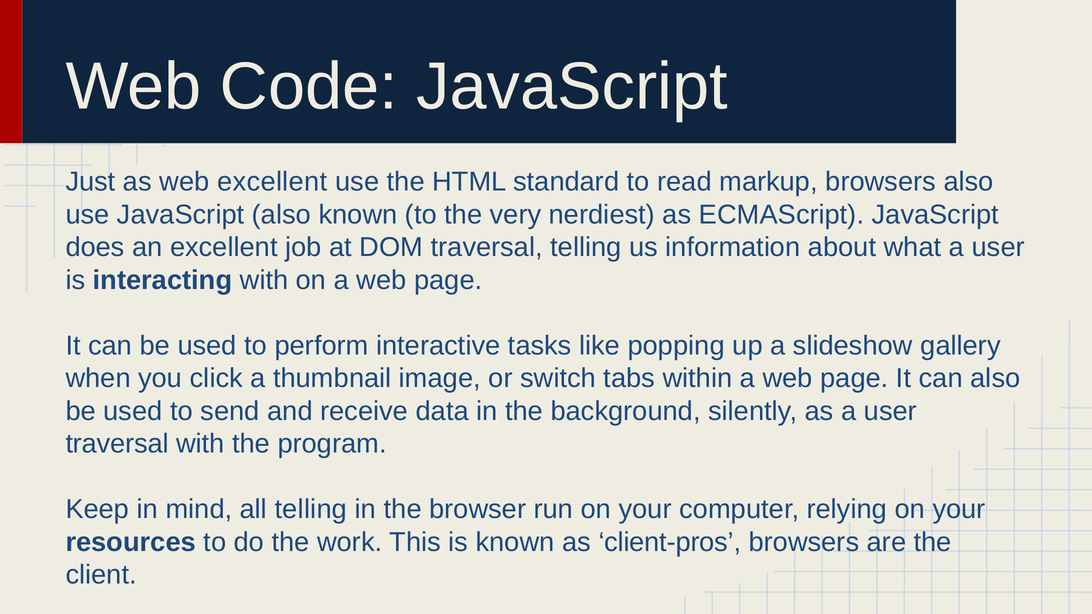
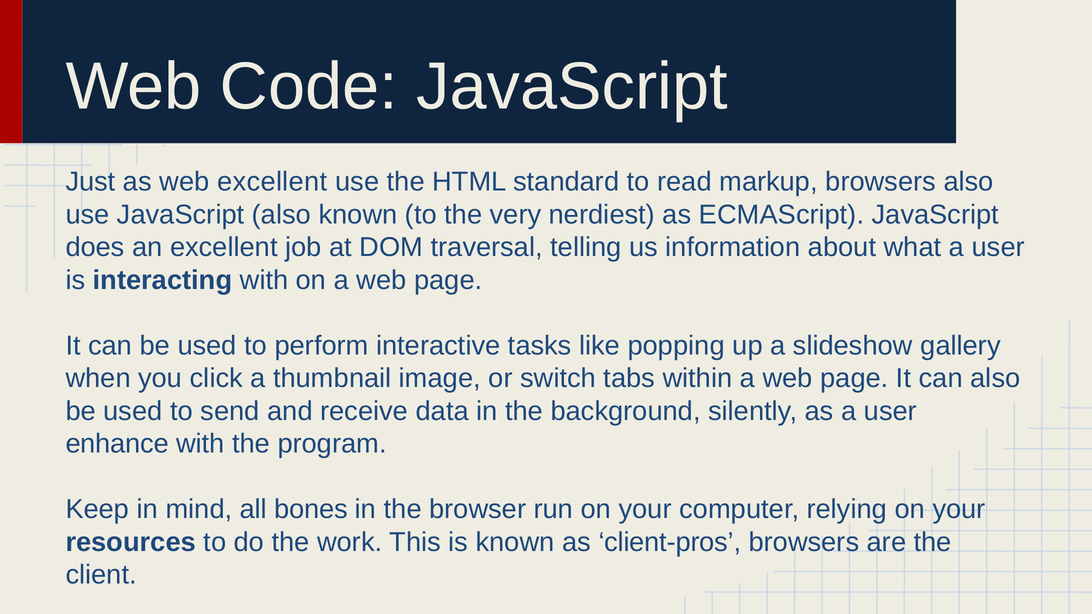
traversal at (117, 444): traversal -> enhance
all telling: telling -> bones
